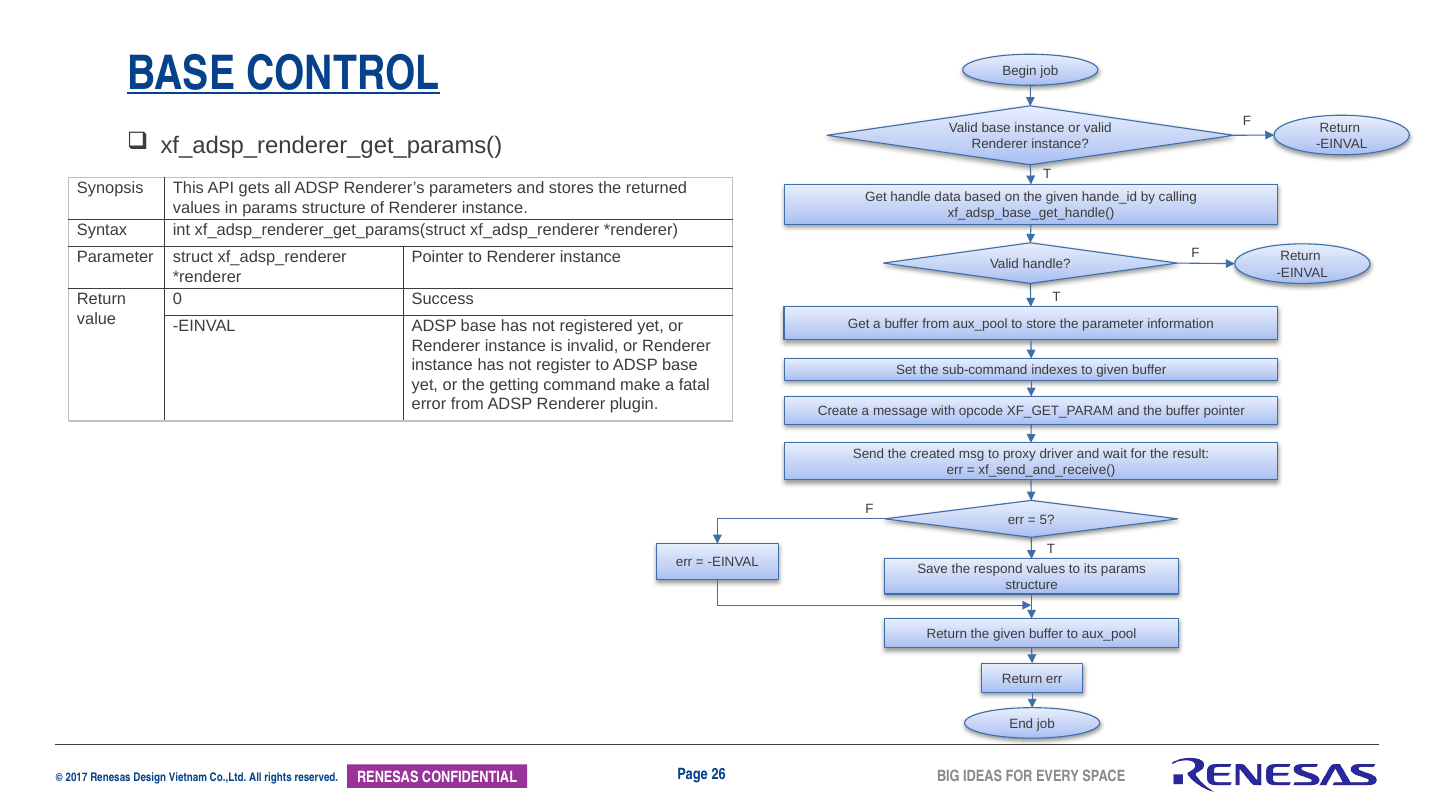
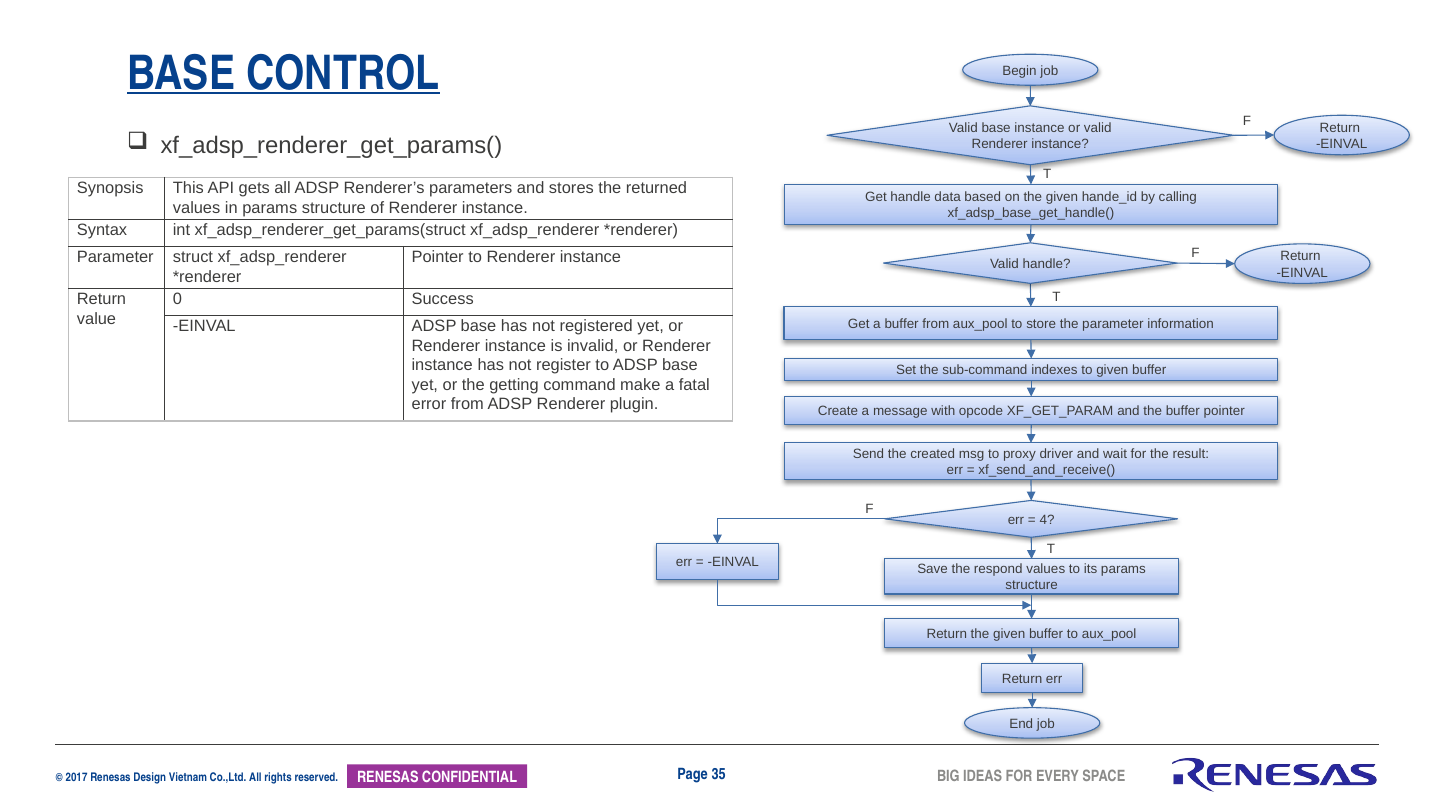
5: 5 -> 4
26: 26 -> 35
